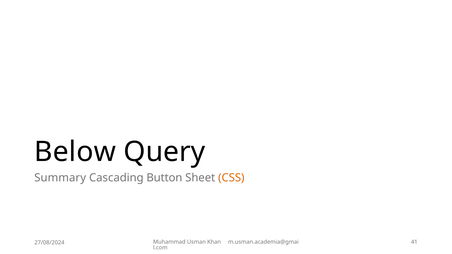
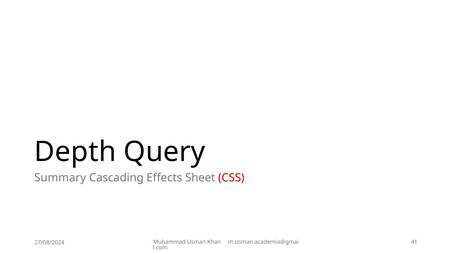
Below: Below -> Depth
Button: Button -> Effects
CSS colour: orange -> red
